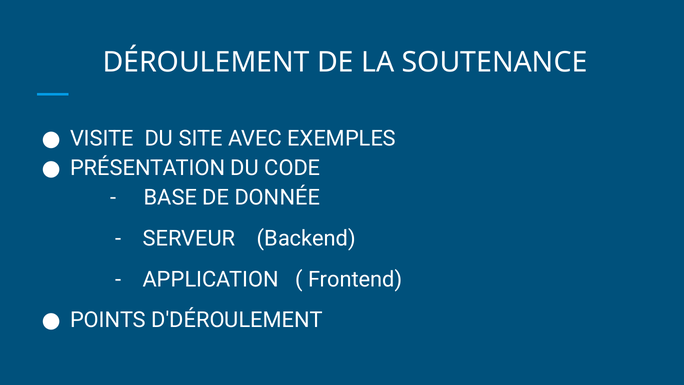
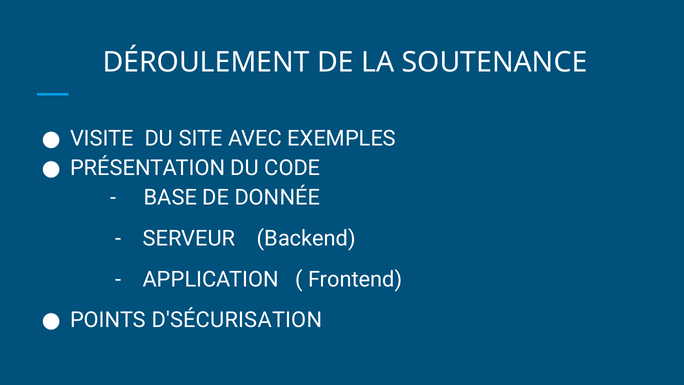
D'DÉROULEMENT: D'DÉROULEMENT -> D'SÉCURISATION
